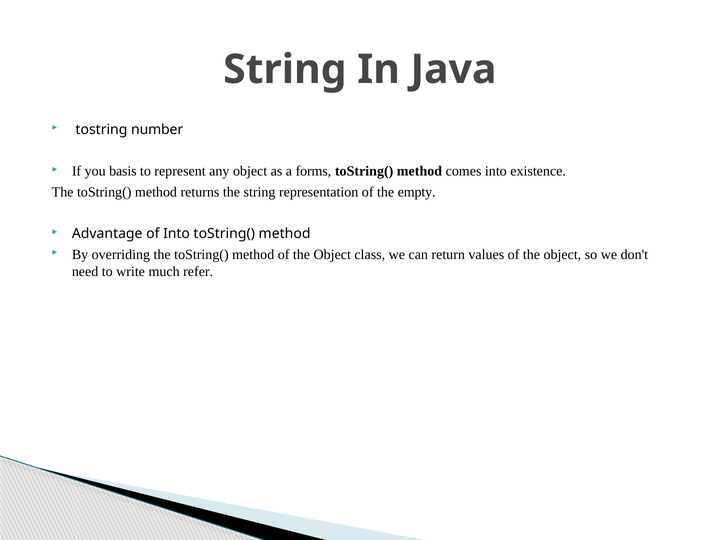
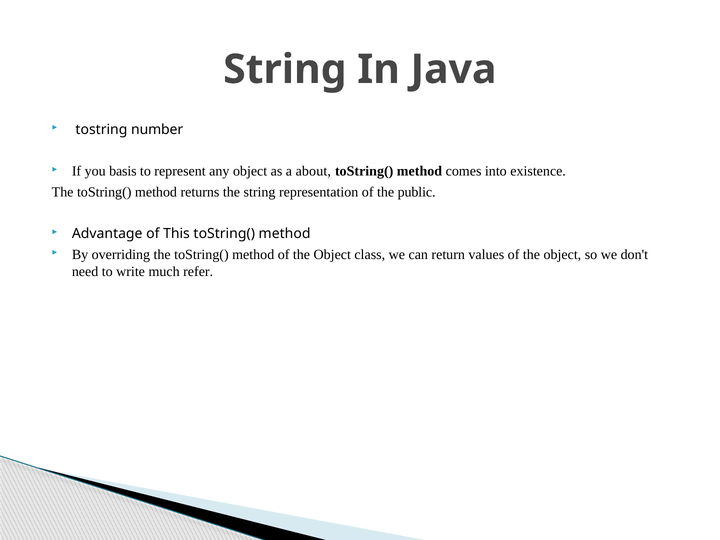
forms: forms -> about
empty: empty -> public
of Into: Into -> This
